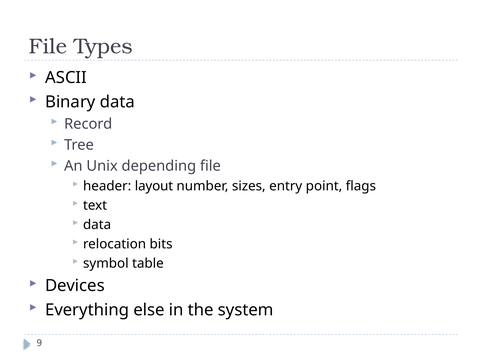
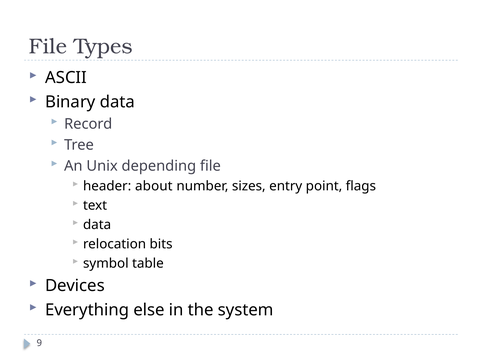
layout: layout -> about
